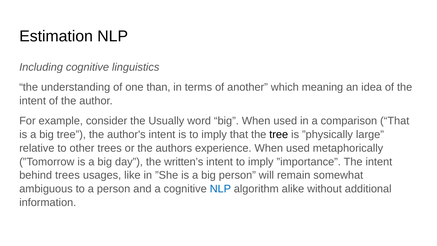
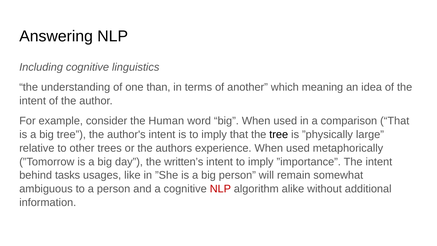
Estimation: Estimation -> Answering
Usually: Usually -> Human
behind trees: trees -> tasks
NLP at (220, 189) colour: blue -> red
